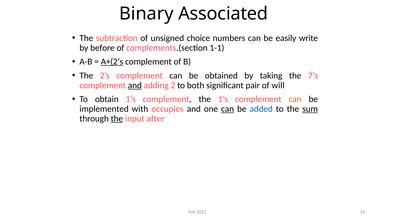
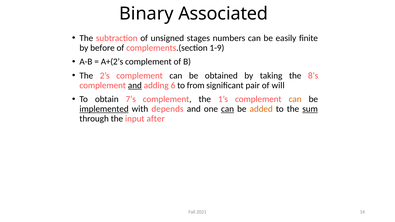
choice: choice -> stages
write: write -> finite
1-1: 1-1 -> 1-9
A+(2’s underline: present -> none
7’s: 7’s -> 8’s
2: 2 -> 6
both: both -> from
obtain 1’s: 1’s -> 7’s
implemented underline: none -> present
occupies: occupies -> depends
added colour: blue -> orange
the at (117, 119) underline: present -> none
